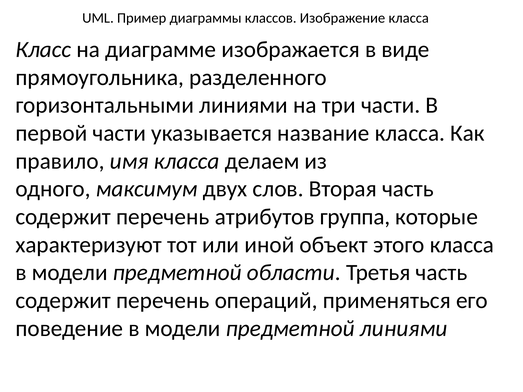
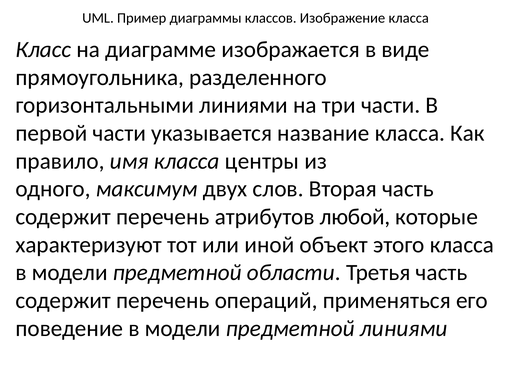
делаем: делаем -> центры
группа: группа -> любой
